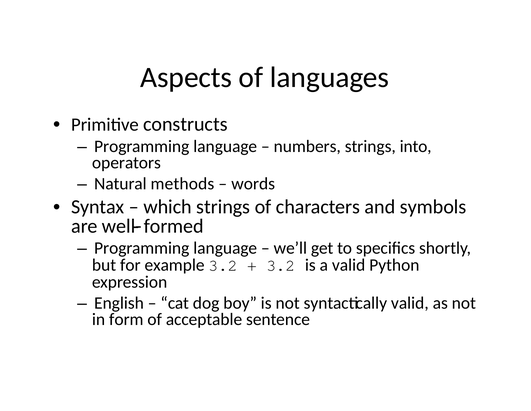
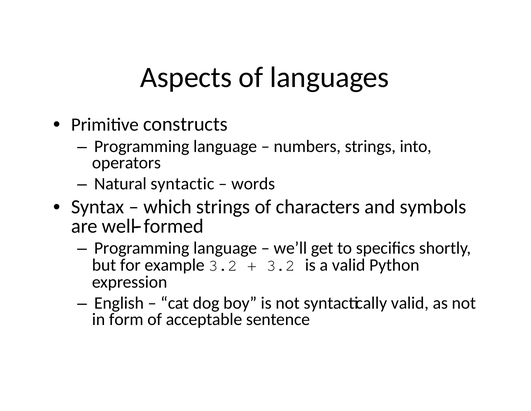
methods: methods -> syntactic
